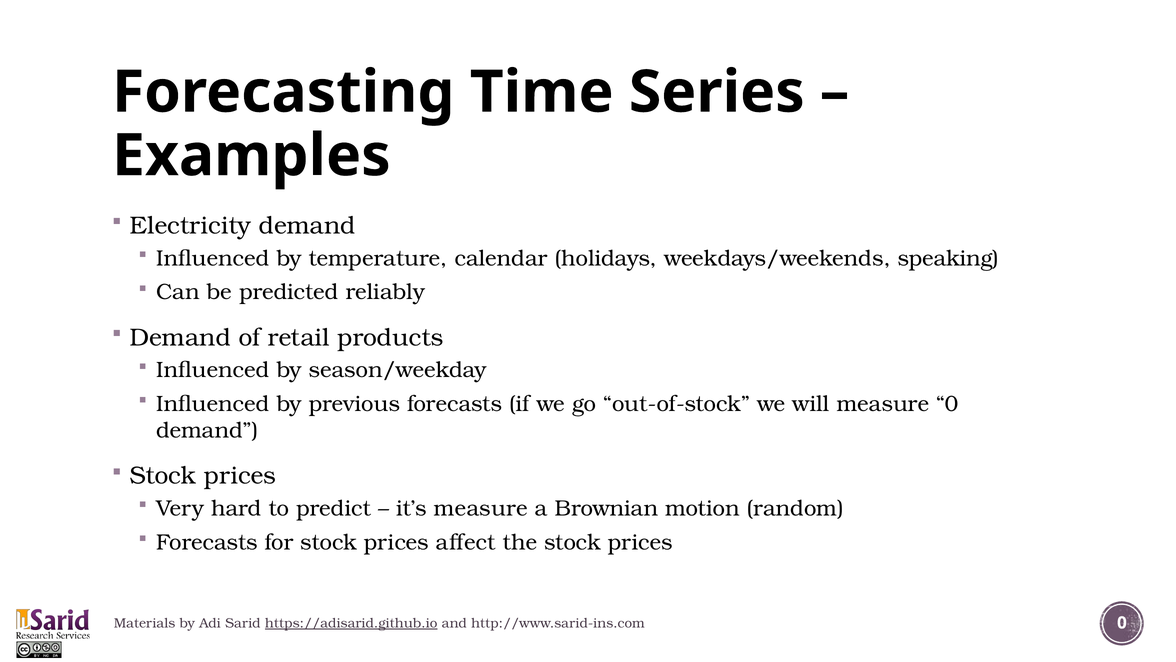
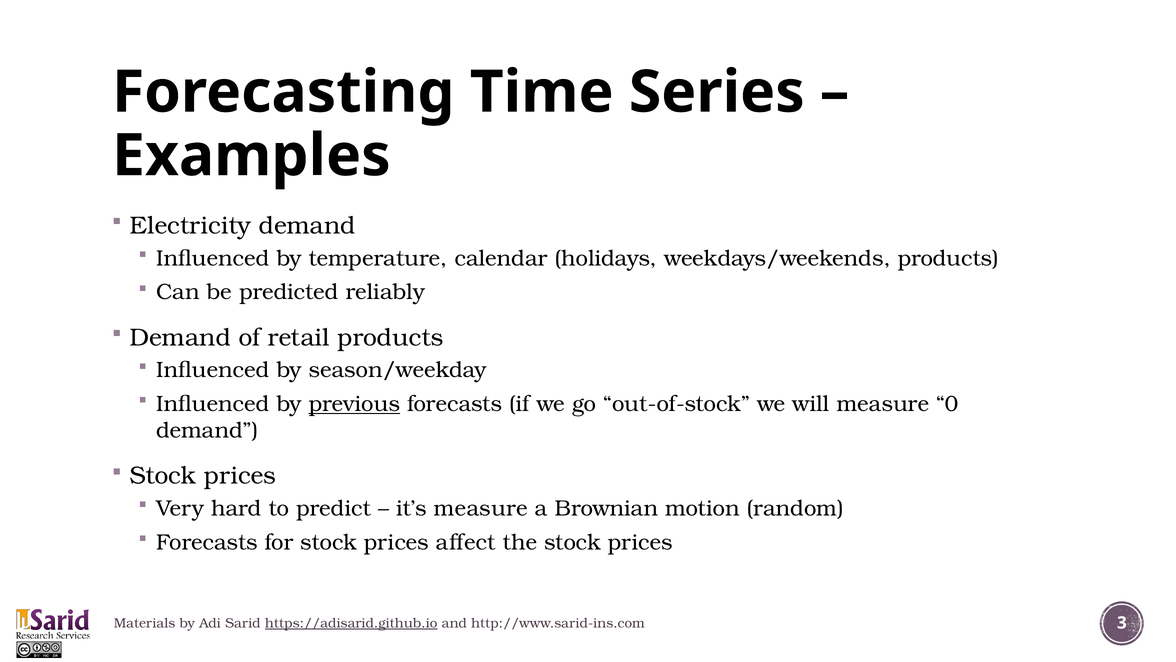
weekdays/weekends speaking: speaking -> products
previous underline: none -> present
http://www.sarid-ins.com 0: 0 -> 3
